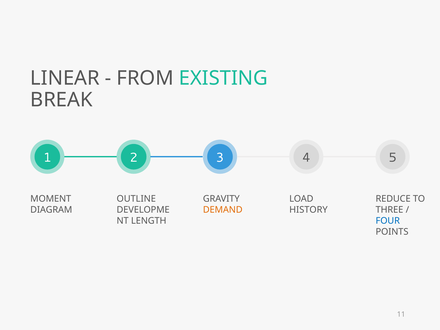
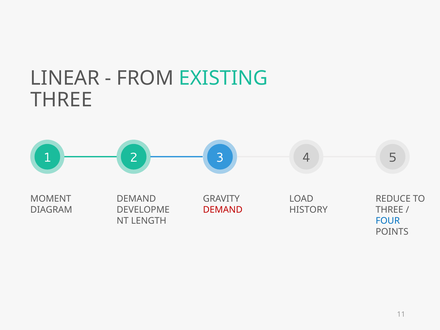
BREAK at (61, 100): BREAK -> THREE
OUTLINE at (136, 199): OUTLINE -> DEMAND
DEMAND at (223, 210) colour: orange -> red
